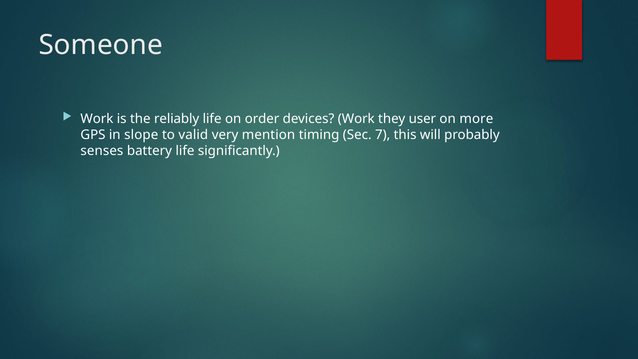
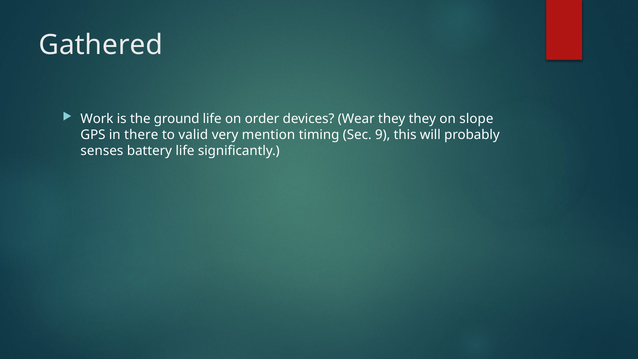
Someone: Someone -> Gathered
reliably: reliably -> ground
devices Work: Work -> Wear
they user: user -> they
more: more -> slope
slope: slope -> there
7: 7 -> 9
